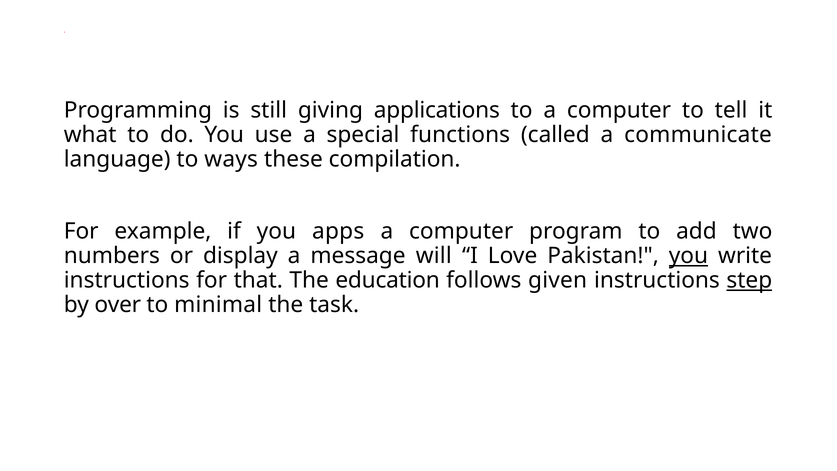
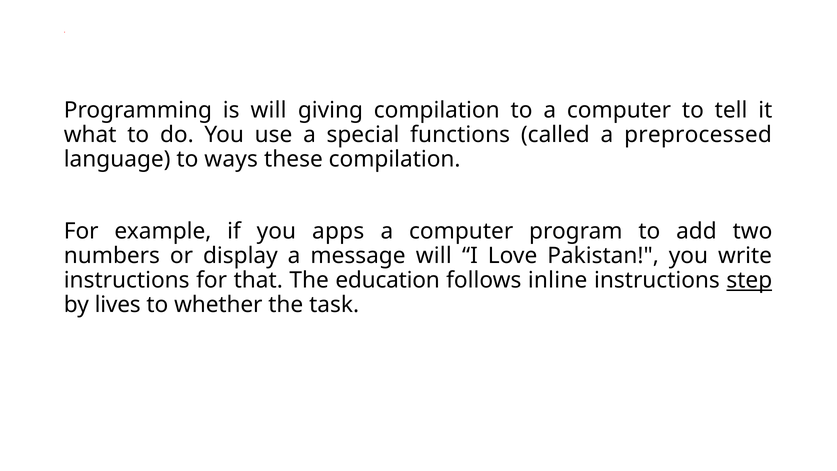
is still: still -> will
giving applications: applications -> compilation
communicate: communicate -> preprocessed
you at (688, 256) underline: present -> none
given: given -> inline
over: over -> lives
minimal: minimal -> whether
